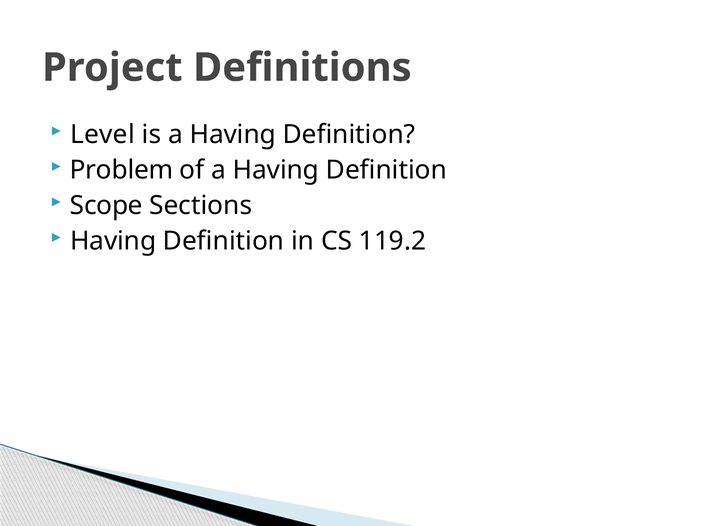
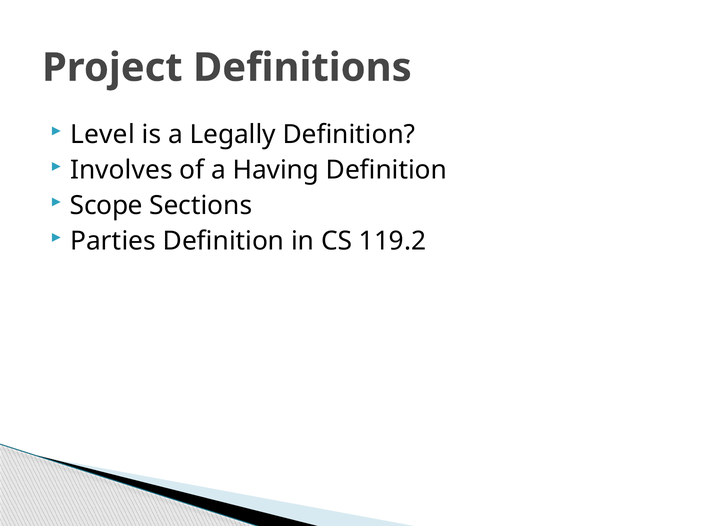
is a Having: Having -> Legally
Problem: Problem -> Involves
Having at (113, 241): Having -> Parties
